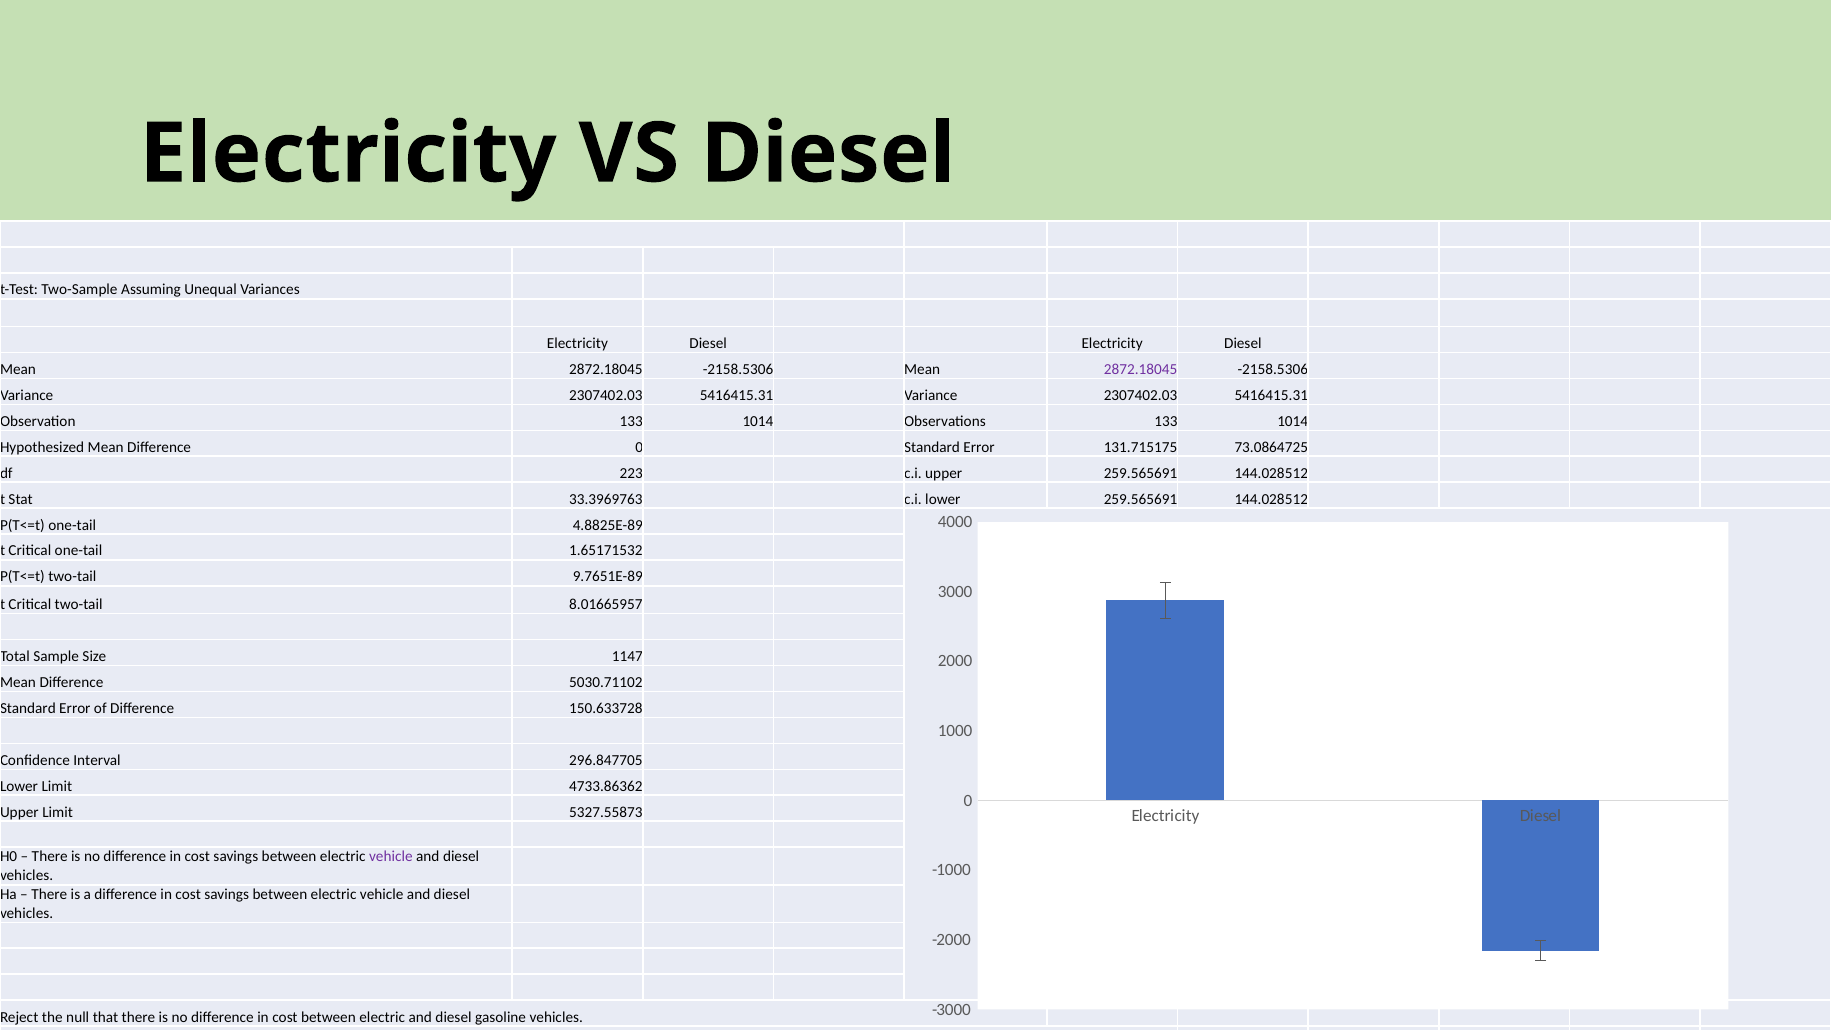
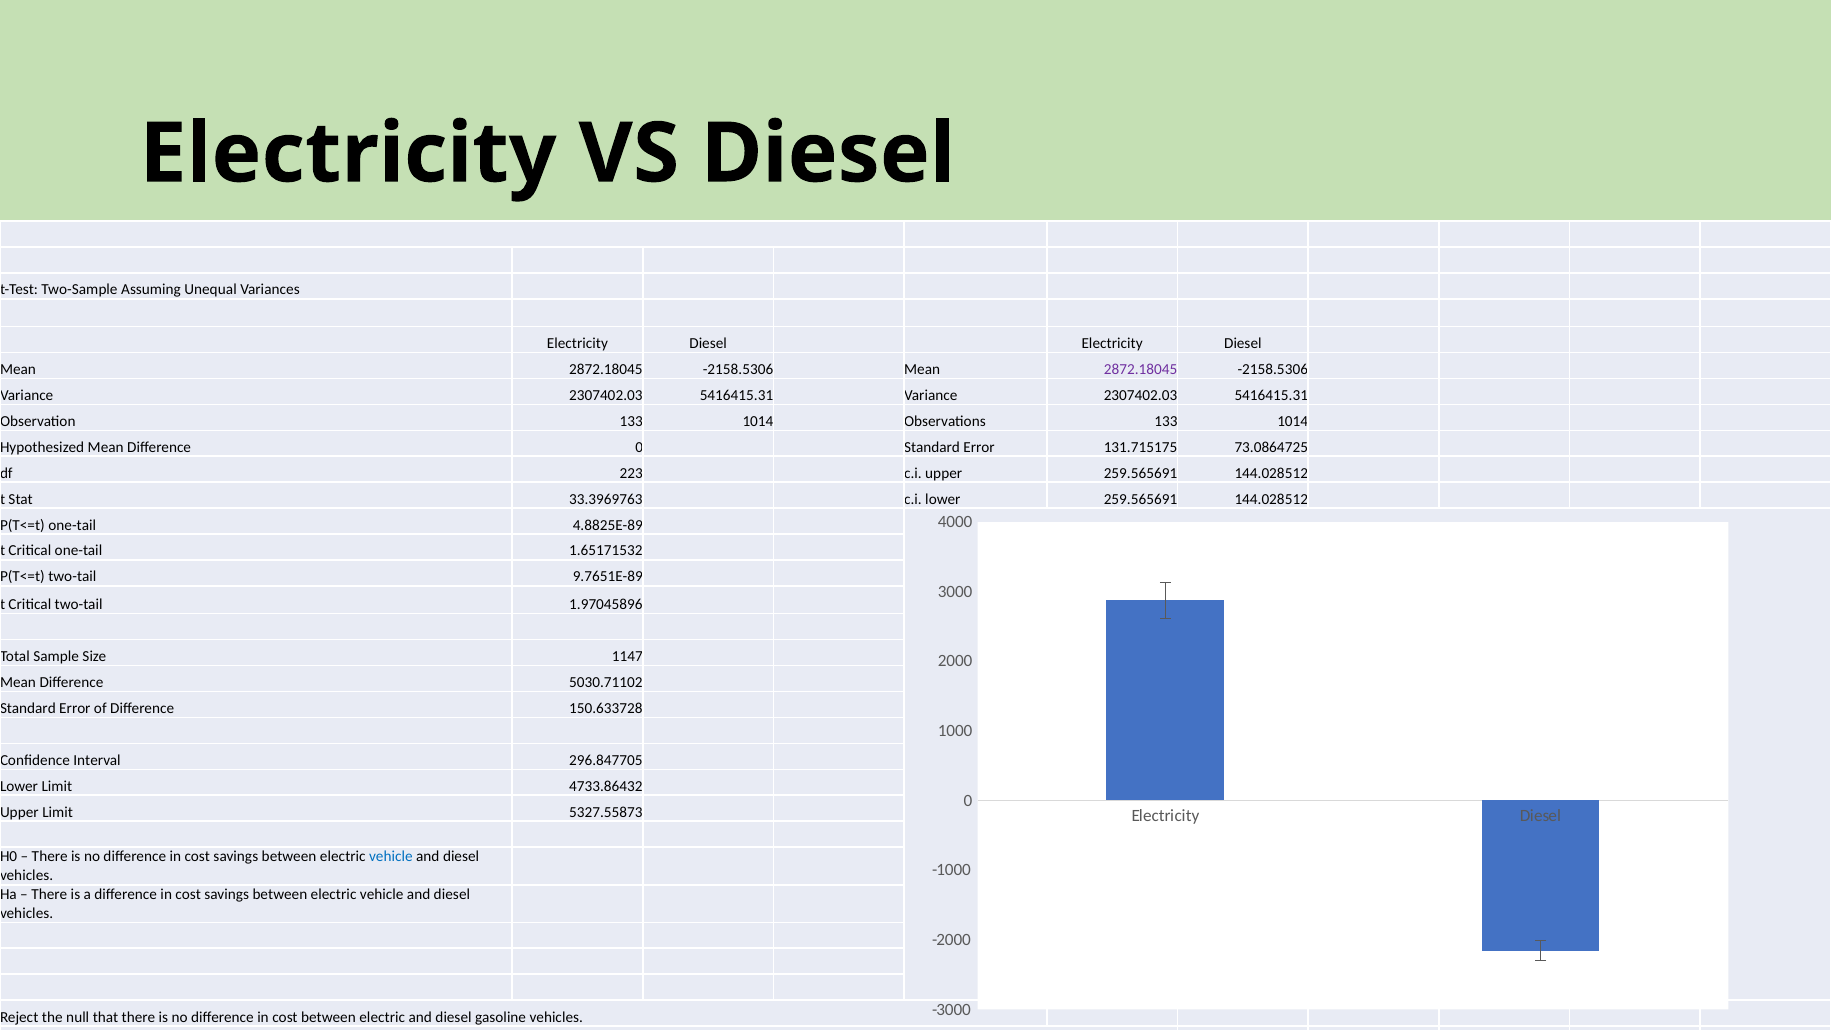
8.01665957: 8.01665957 -> 1.97045896
4733.86362: 4733.86362 -> 4733.86432
vehicle at (391, 857) colour: purple -> blue
